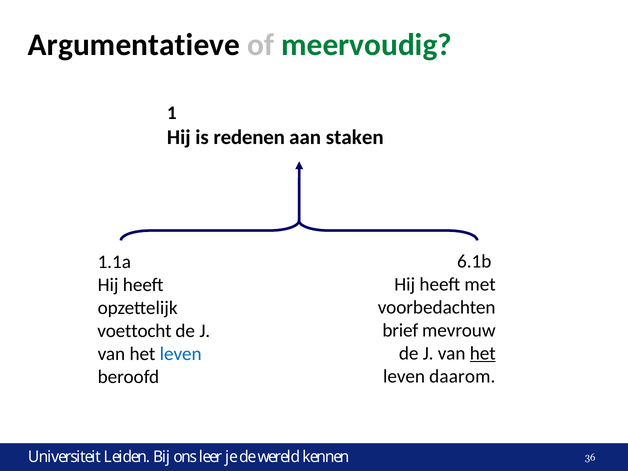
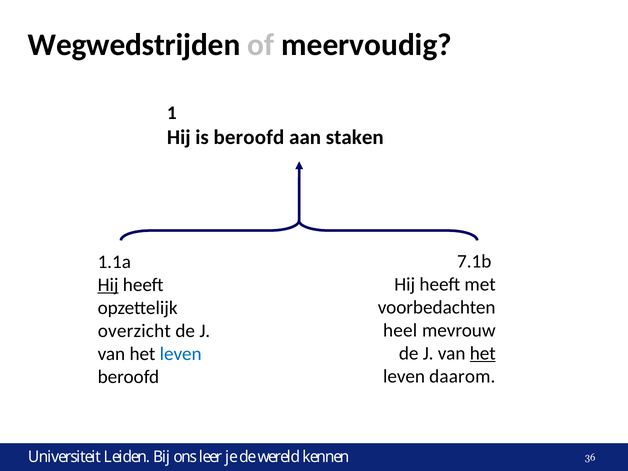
Argumentatieve: Argumentatieve -> Wegwedstrijden
meervoudig colour: green -> black
is redenen: redenen -> beroofd
6.1b: 6.1b -> 7.1b
Hij at (108, 285) underline: none -> present
brief: brief -> heel
voettocht: voettocht -> overzicht
